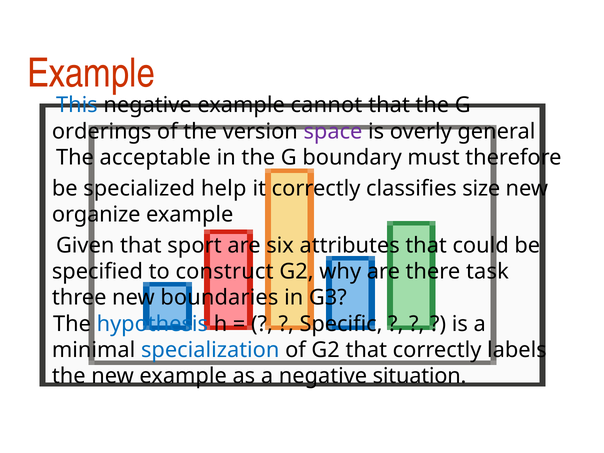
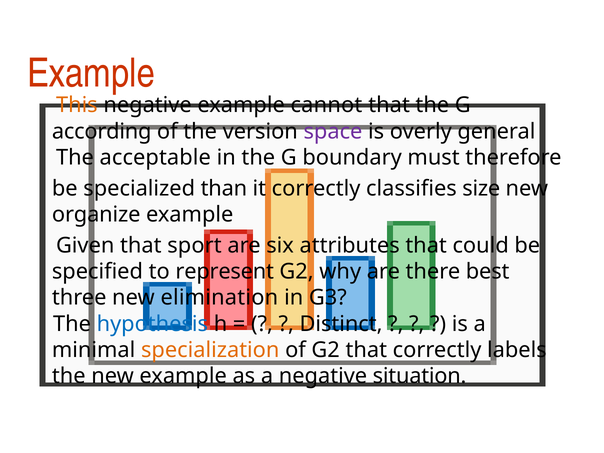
This colour: blue -> orange
orderings: orderings -> according
help: help -> than
construct: construct -> represent
task: task -> best
boundaries: boundaries -> elimination
Specific: Specific -> Distinct
specialization colour: blue -> orange
